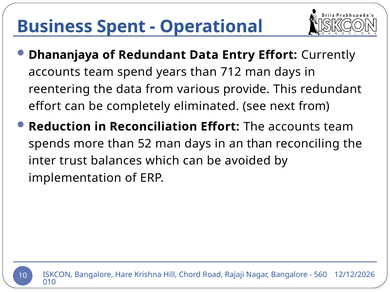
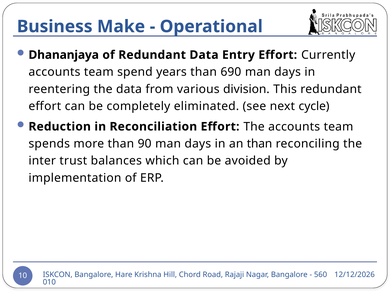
Spent: Spent -> Make
712: 712 -> 690
provide: provide -> division
next from: from -> cycle
52: 52 -> 90
